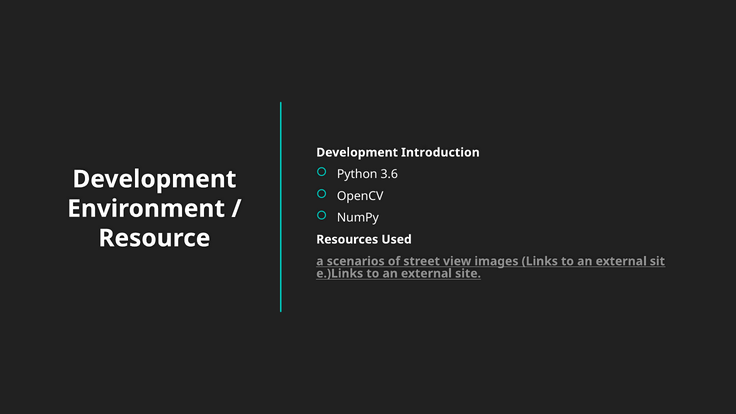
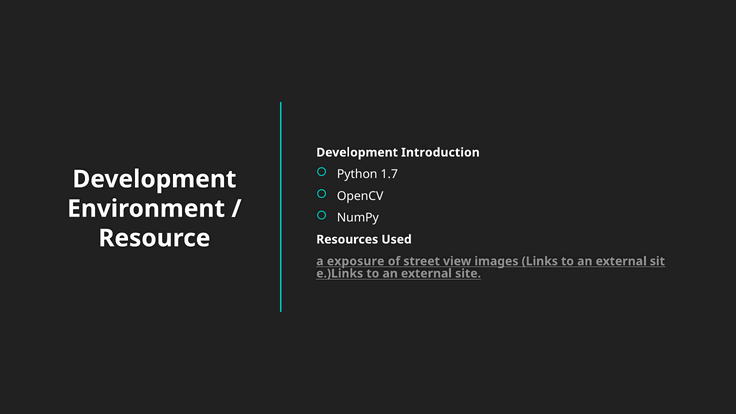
3.6: 3.6 -> 1.7
scenarios: scenarios -> exposure
